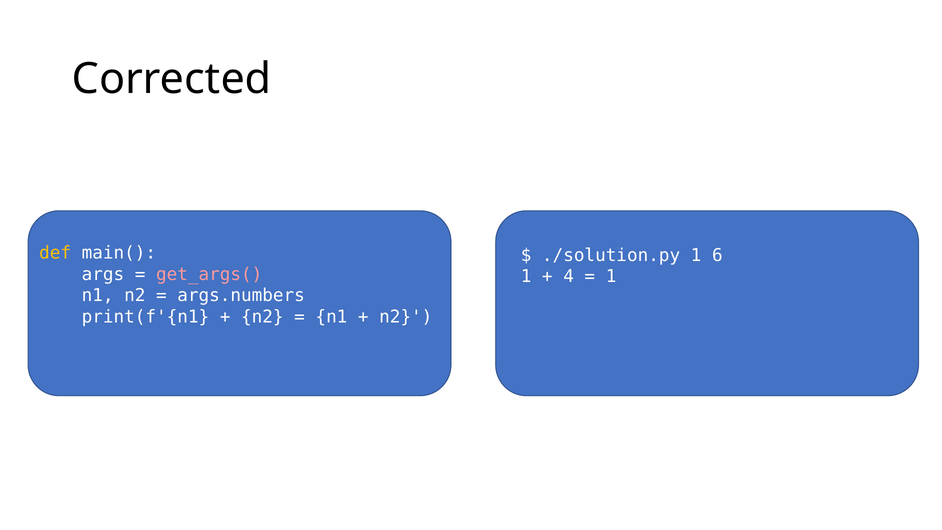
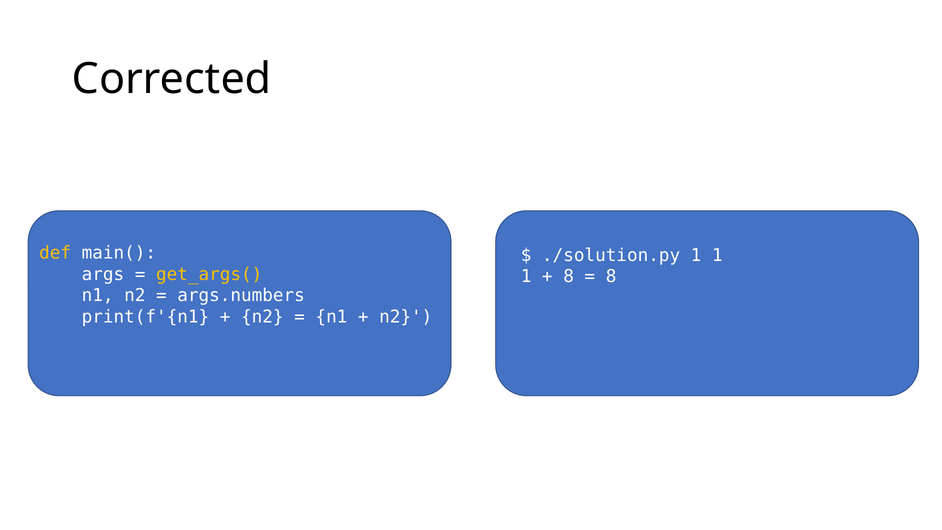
./solution.py 1 6: 6 -> 1
get_args( colour: pink -> yellow
4 at (569, 276): 4 -> 8
1 at (611, 276): 1 -> 8
